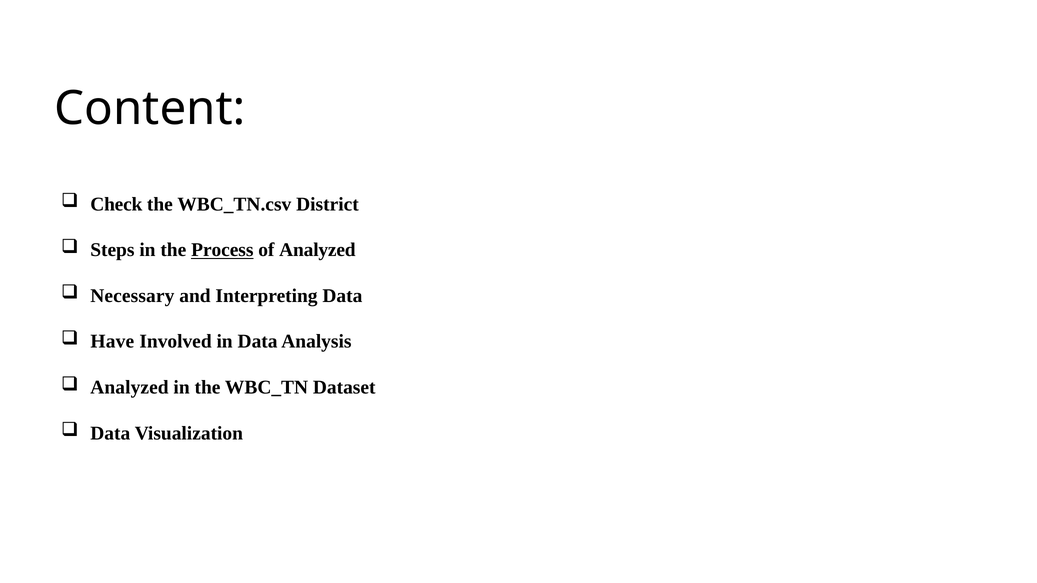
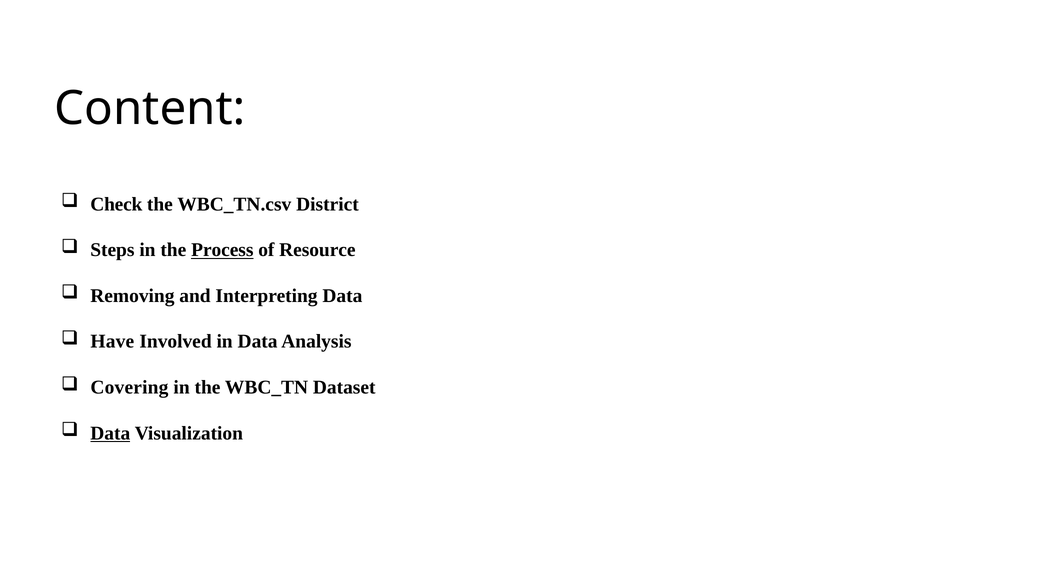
of Analyzed: Analyzed -> Resource
Necessary: Necessary -> Removing
Analyzed at (129, 388): Analyzed -> Covering
Data at (110, 433) underline: none -> present
